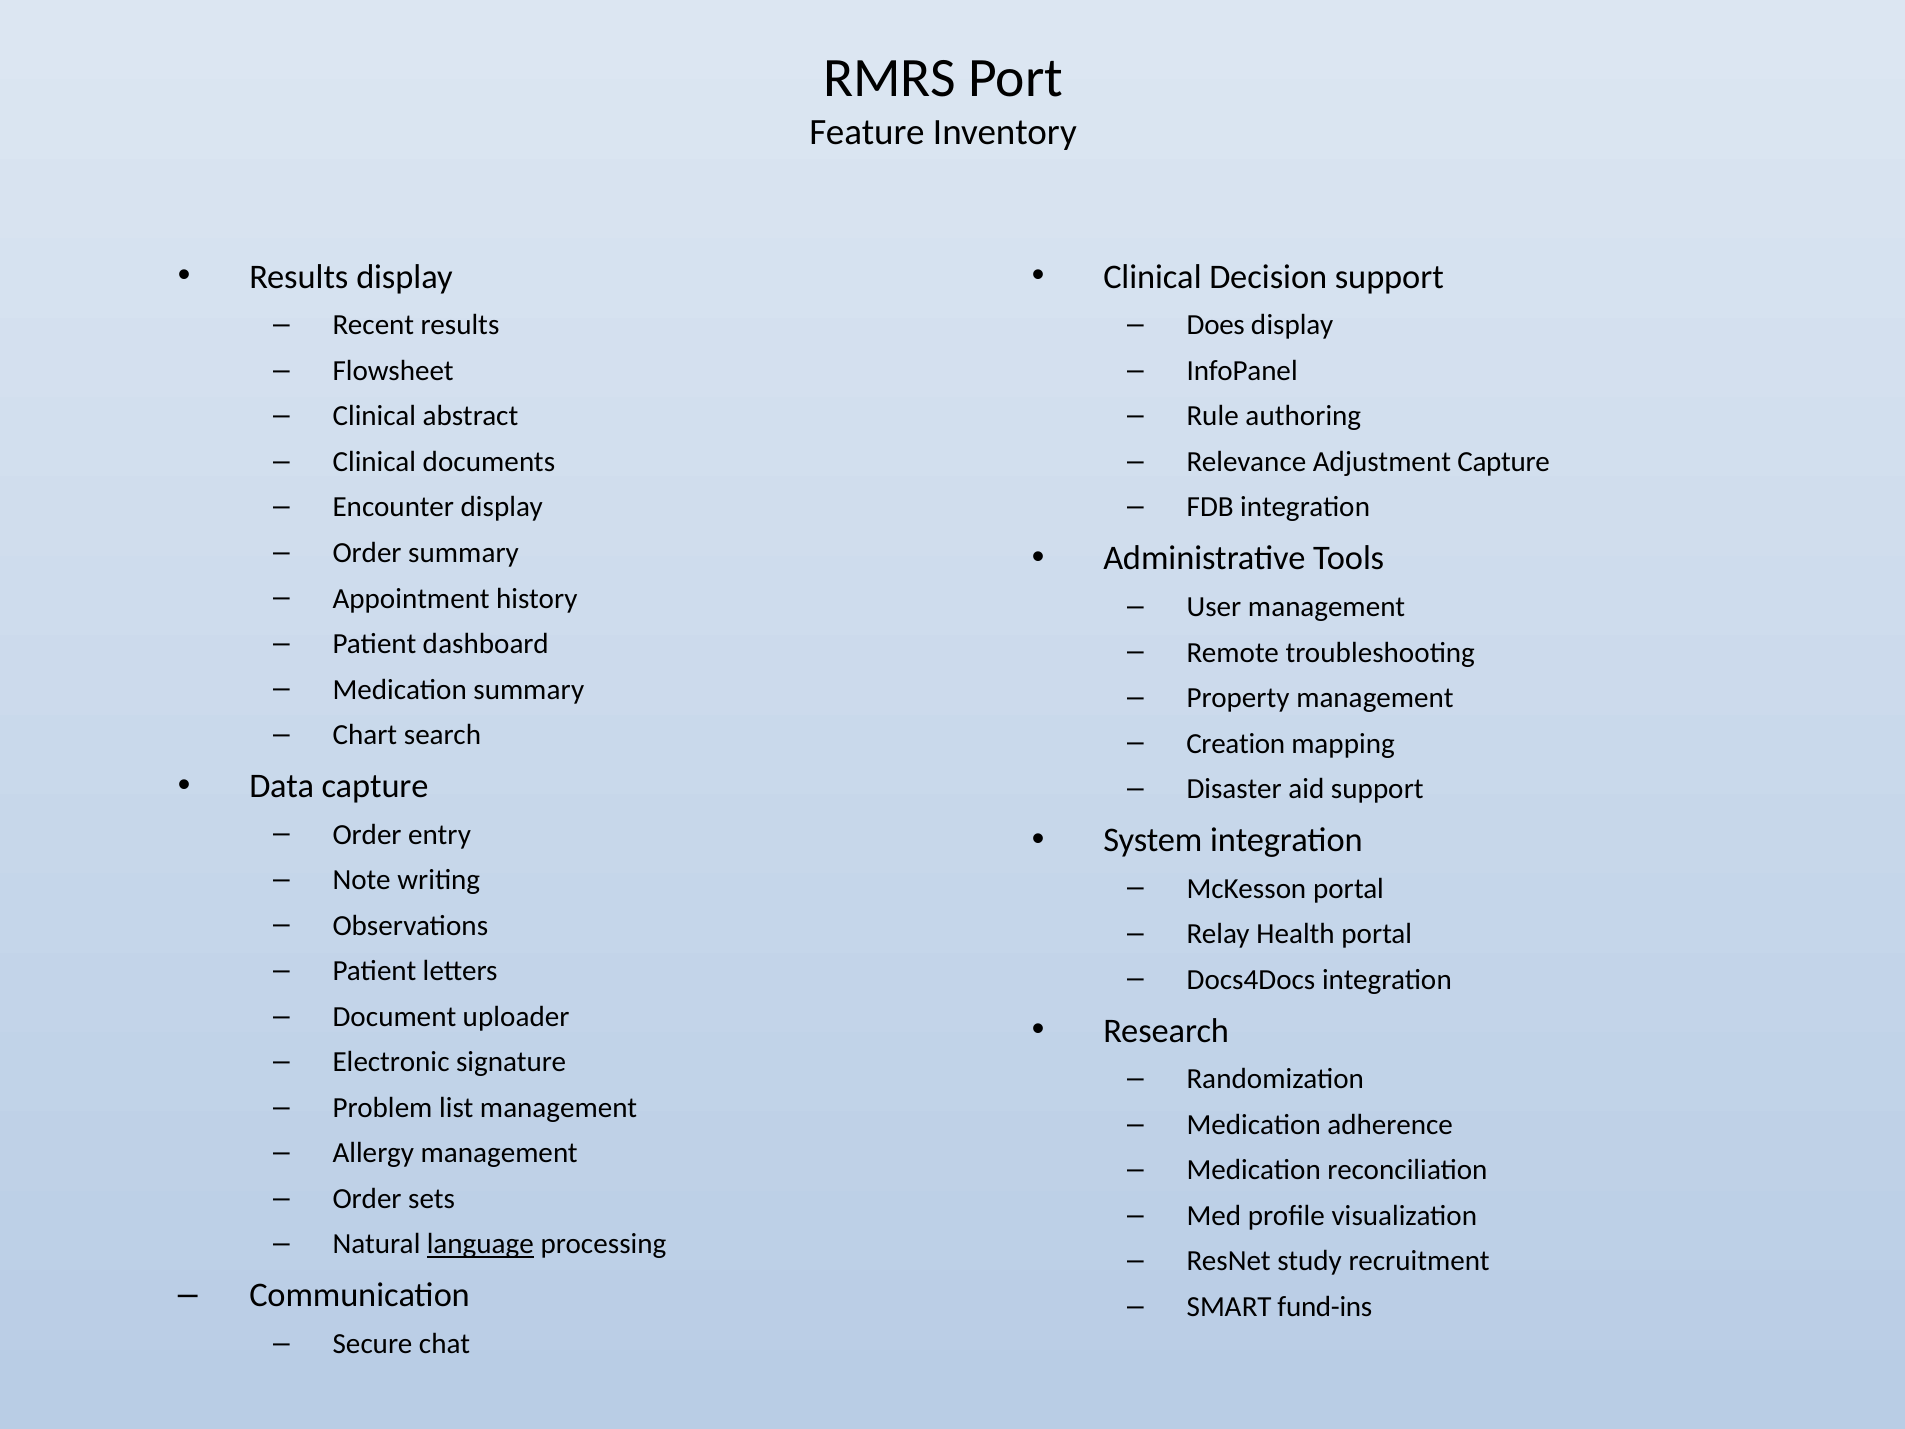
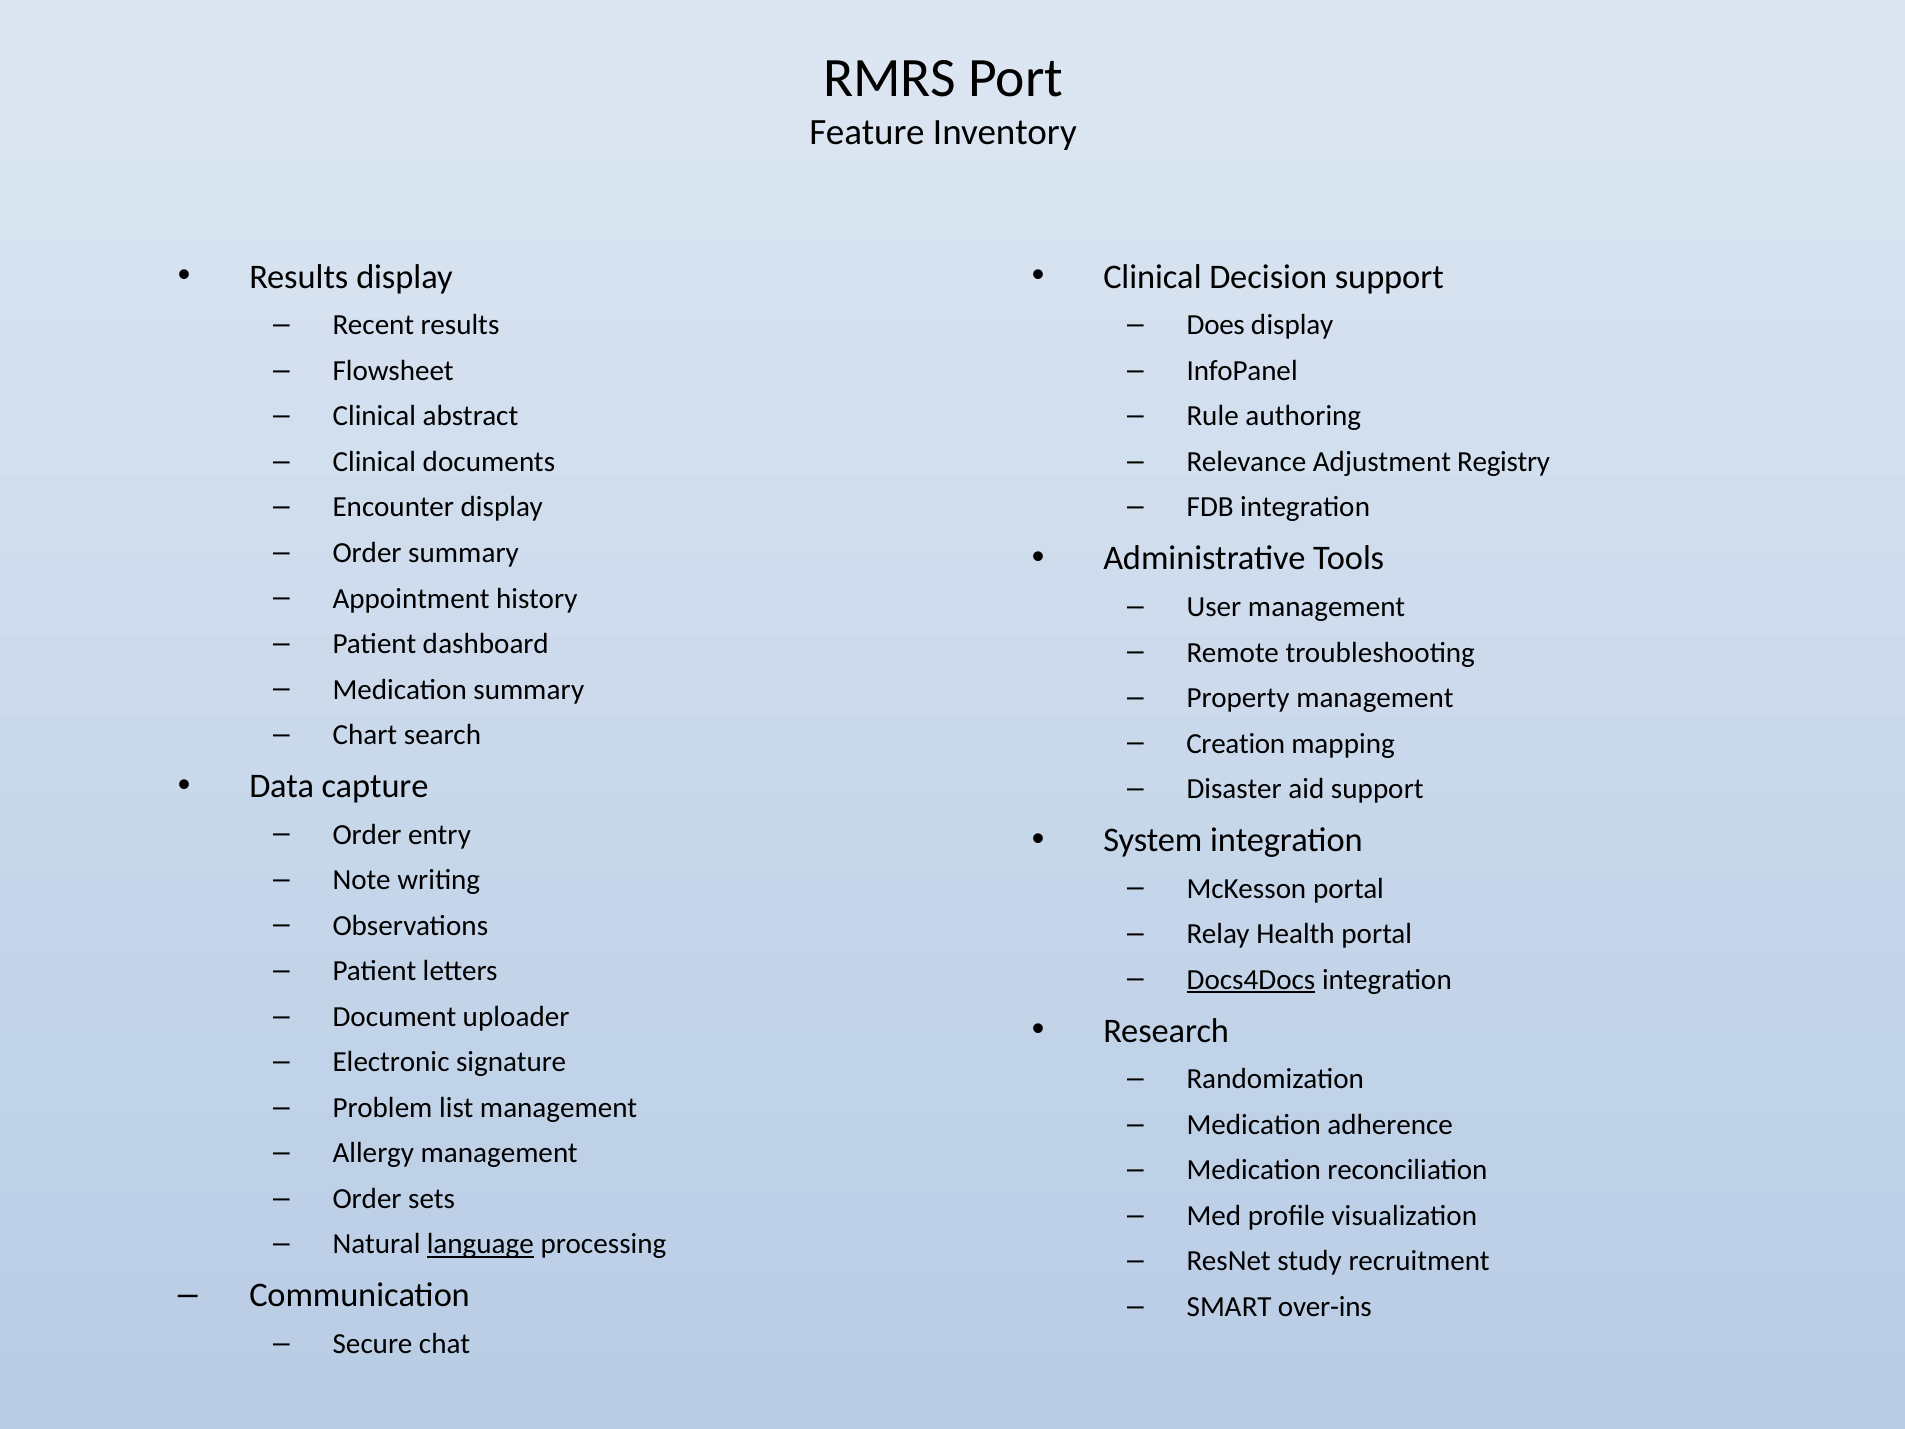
Adjustment Capture: Capture -> Registry
Docs4Docs underline: none -> present
fund-ins: fund-ins -> over-ins
